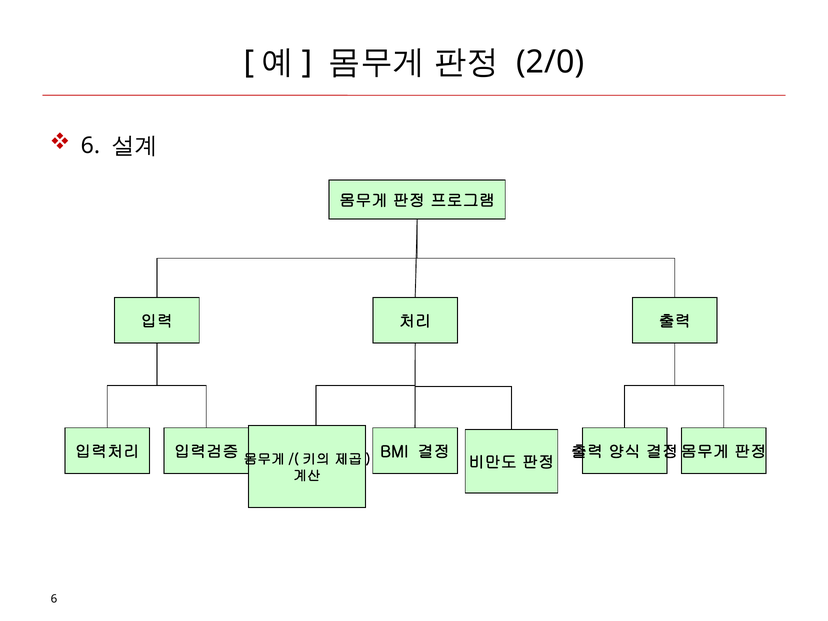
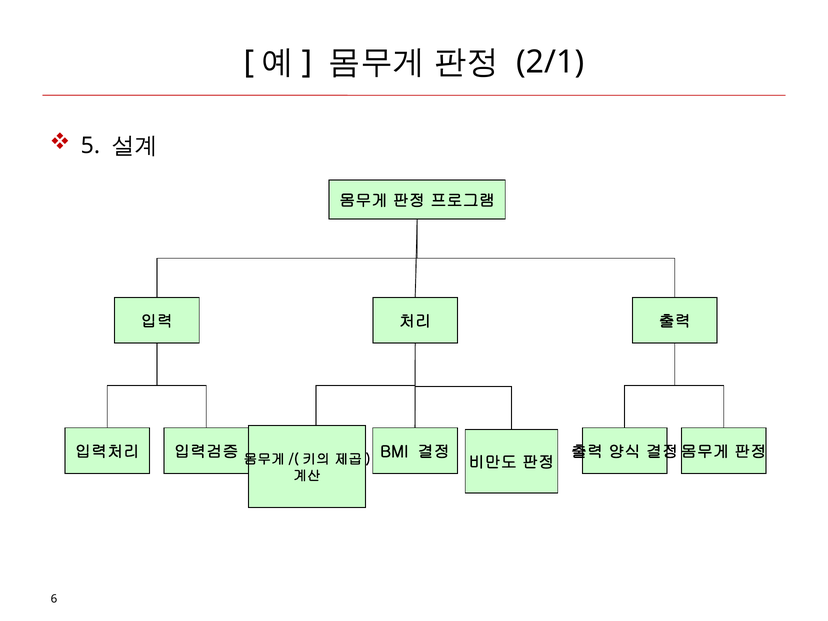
2/0: 2/0 -> 2/1
6 at (90, 145): 6 -> 5
